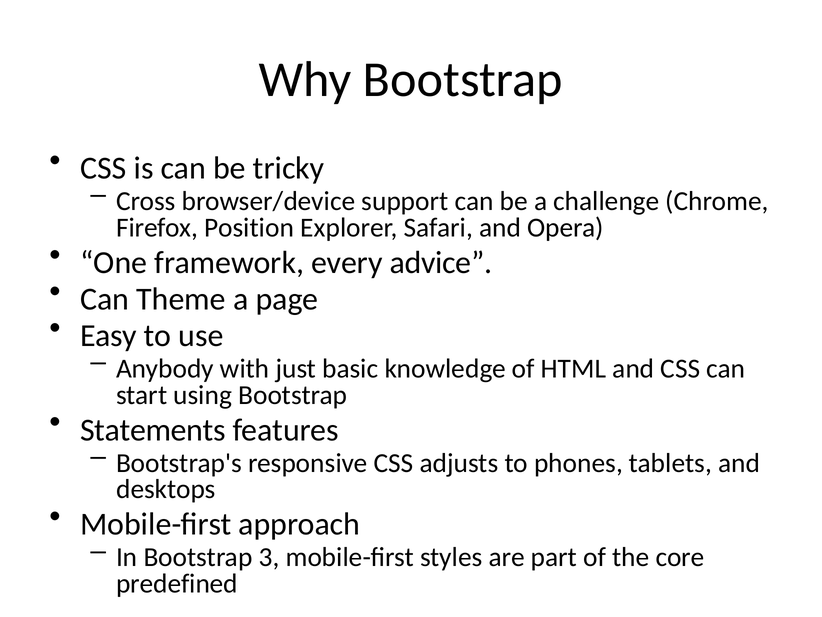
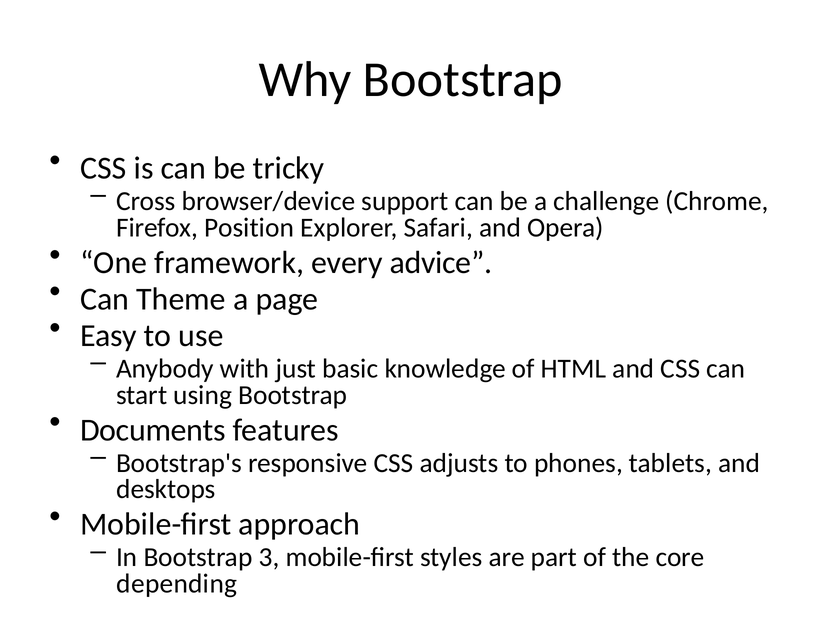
Statements: Statements -> Documents
predefined: predefined -> depending
